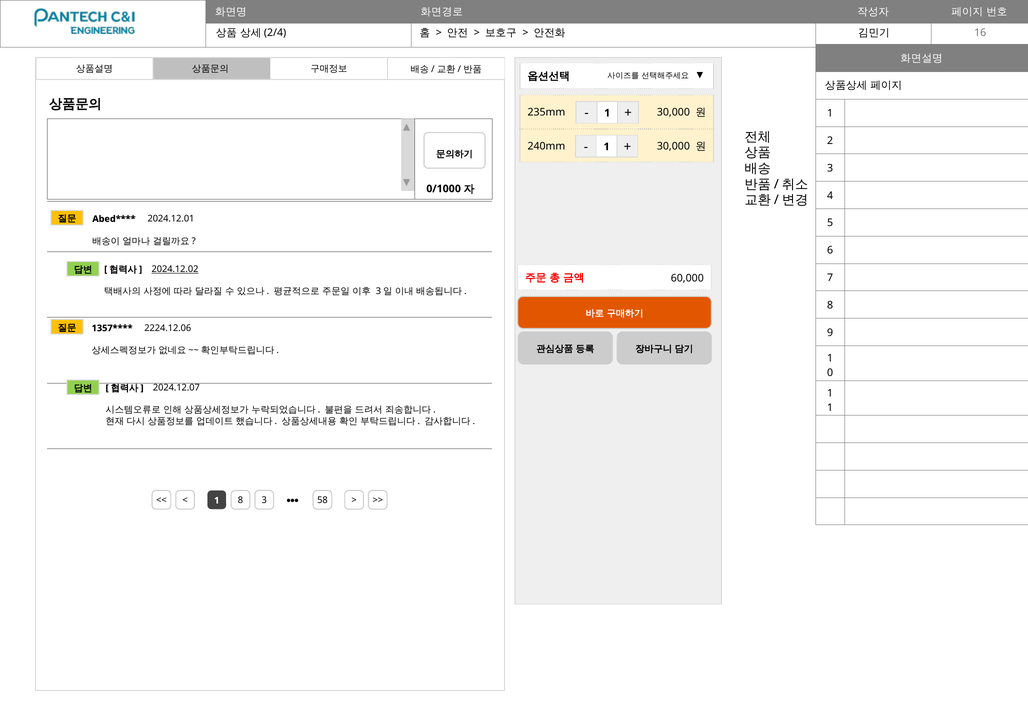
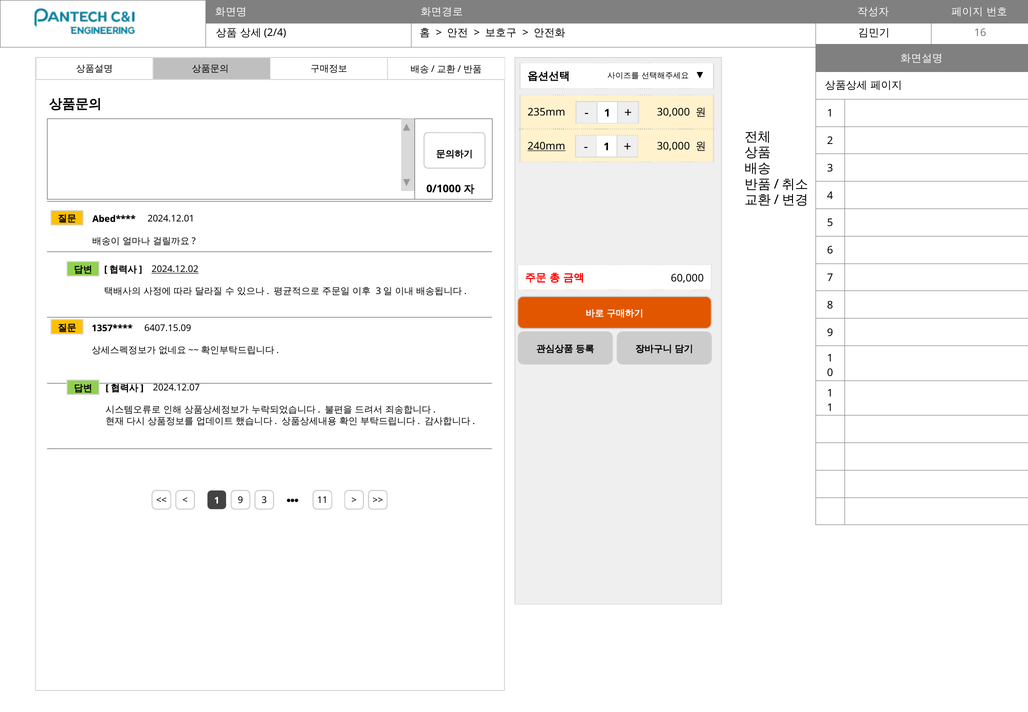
240mm underline: none -> present
2224.12.06: 2224.12.06 -> 6407.15.09
1 8: 8 -> 9
58: 58 -> 11
